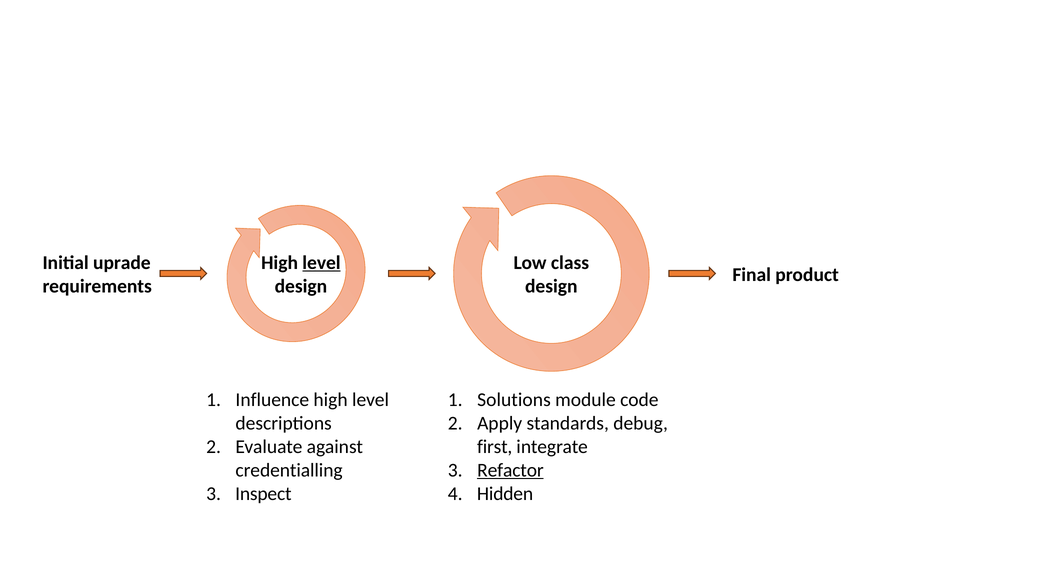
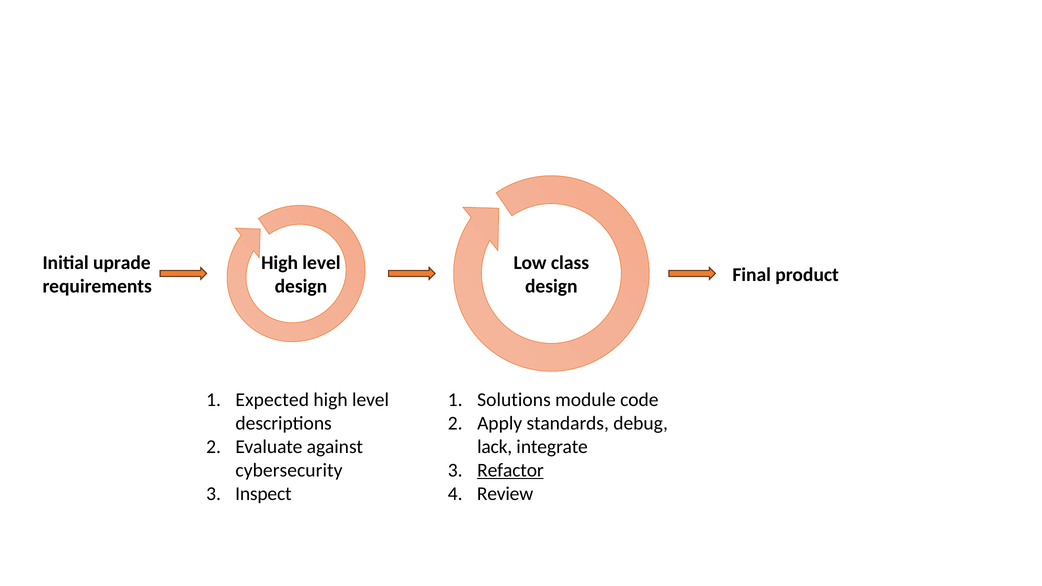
level at (322, 263) underline: present -> none
Influence: Influence -> Expected
first: first -> lack
credentialling: credentialling -> cybersecurity
Hidden: Hidden -> Review
